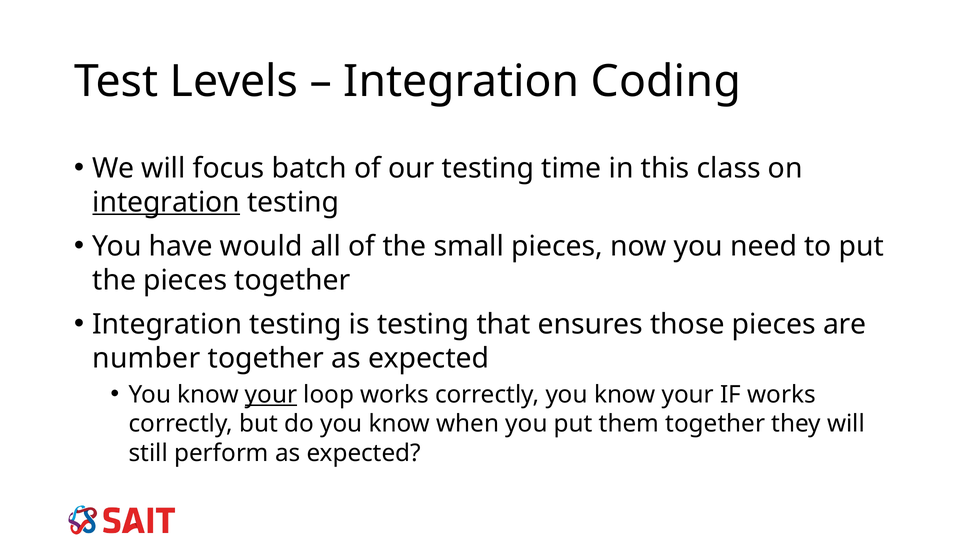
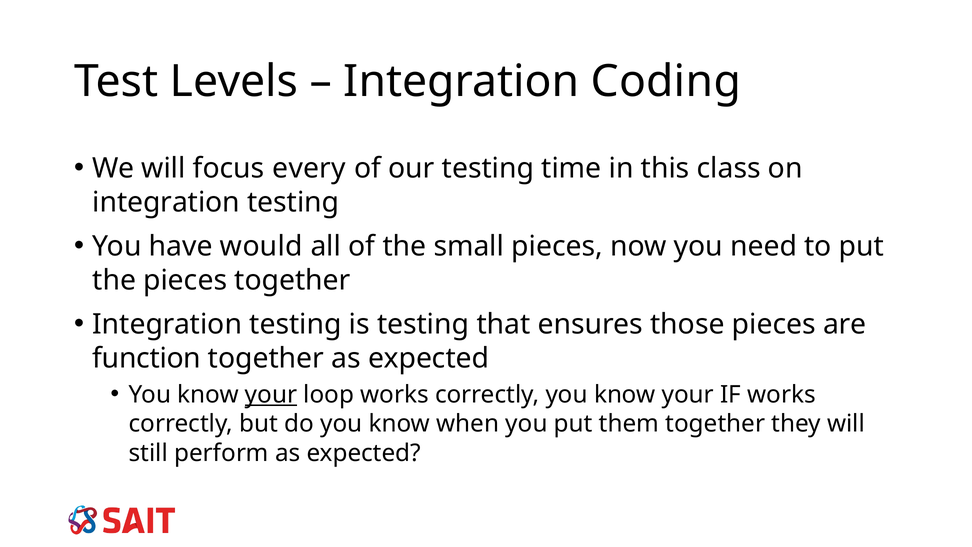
batch: batch -> every
integration at (166, 202) underline: present -> none
number: number -> function
